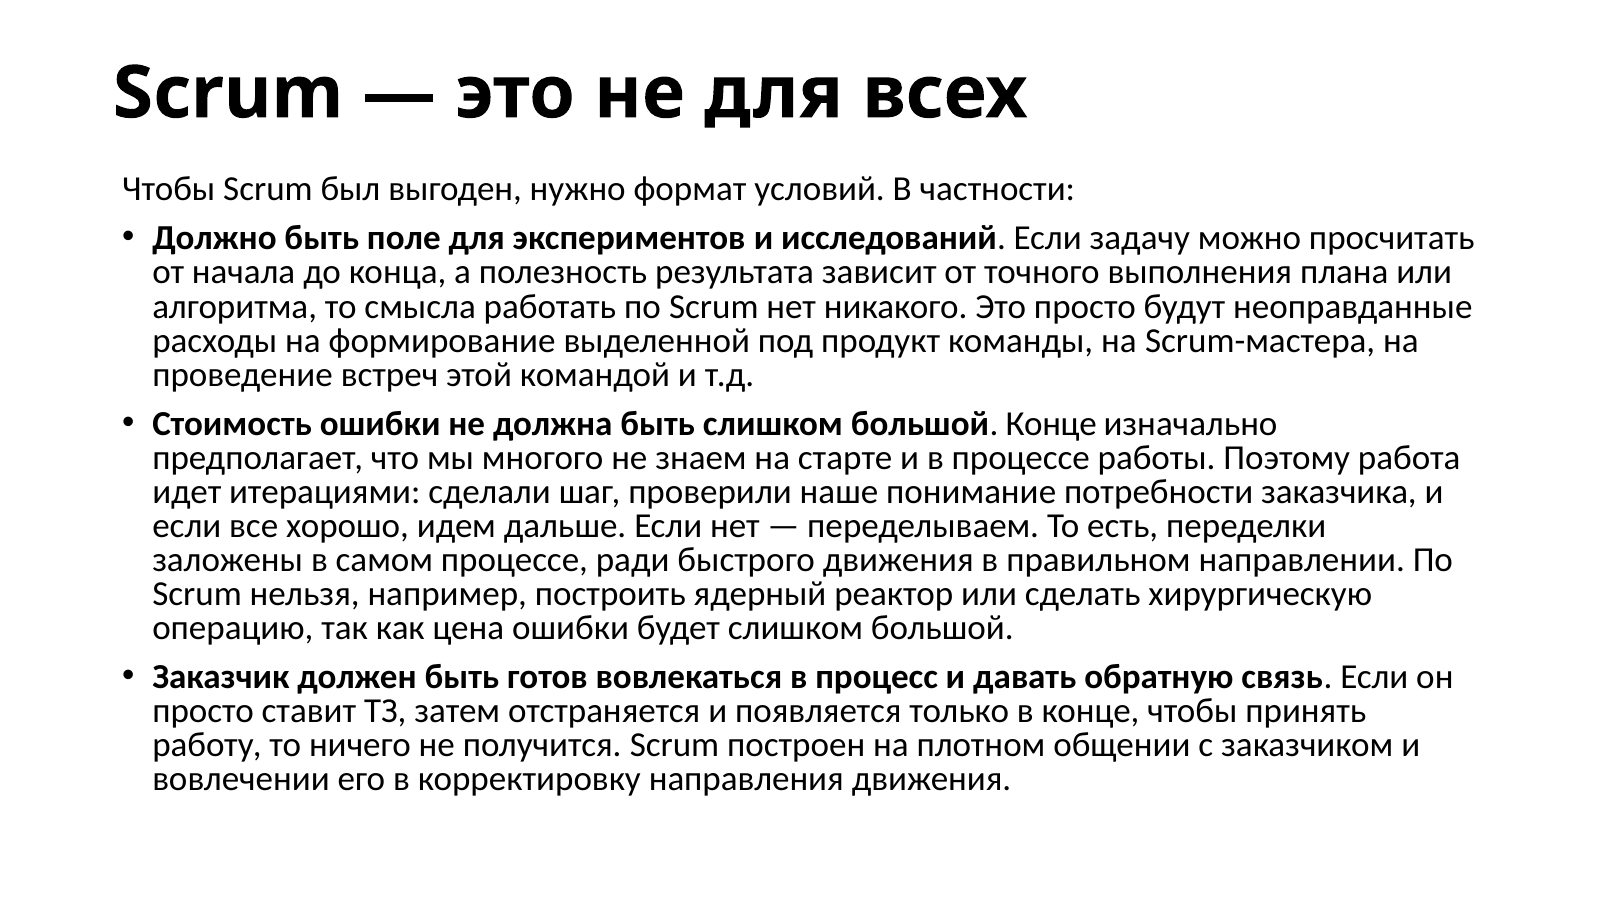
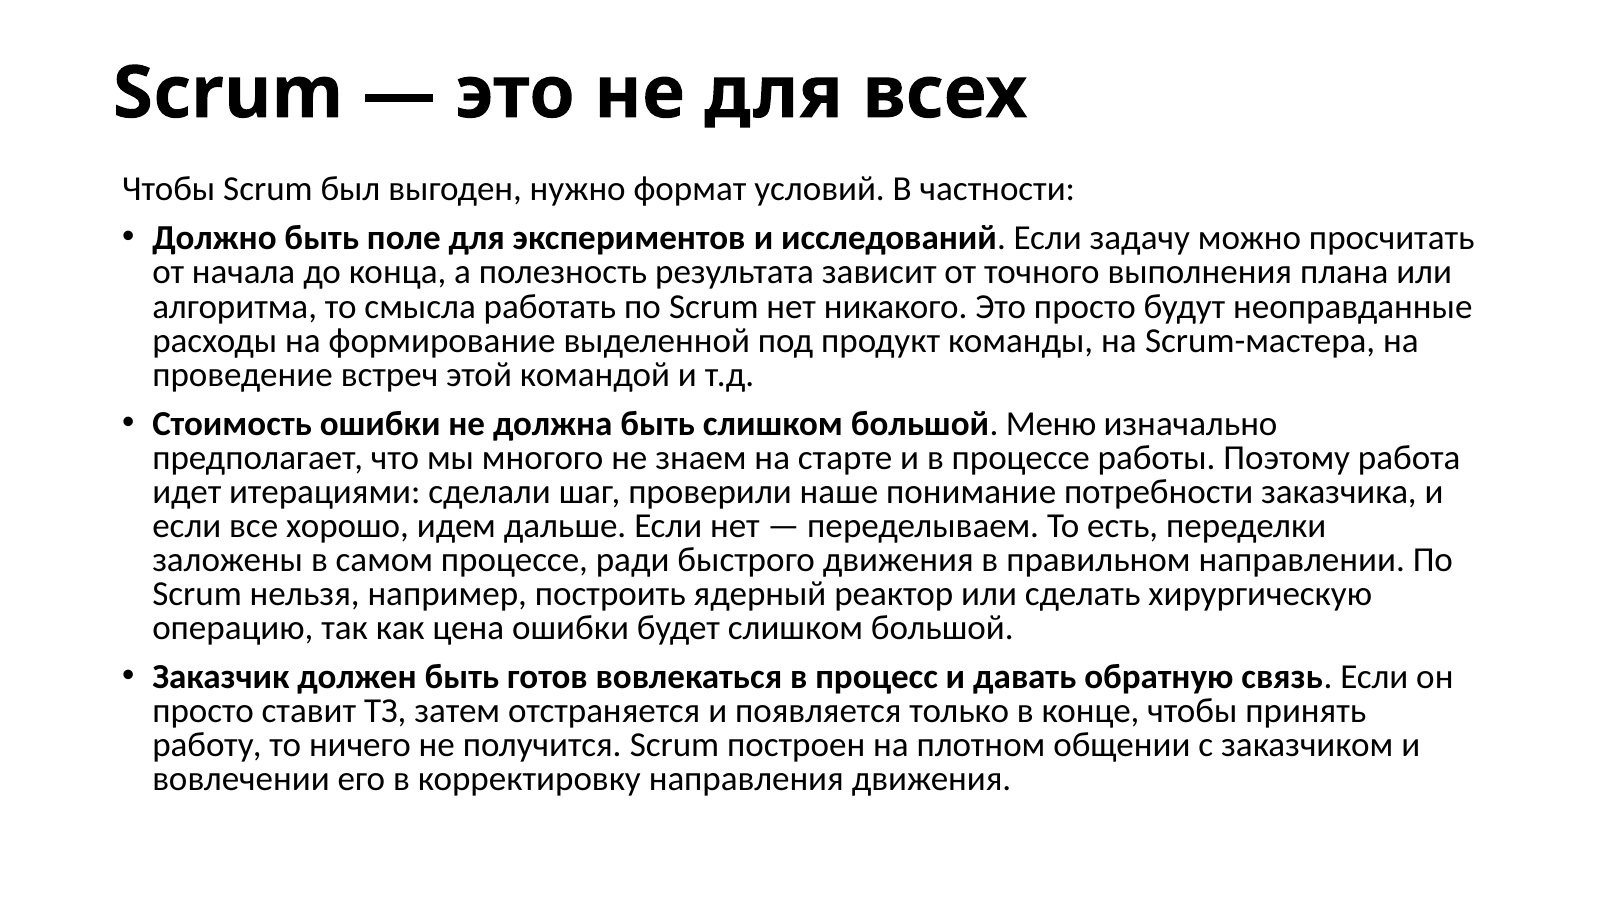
большой Конце: Конце -> Меню
